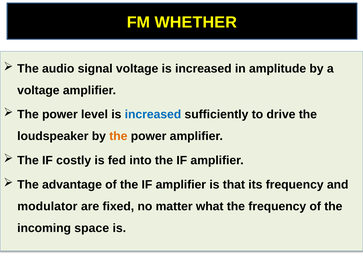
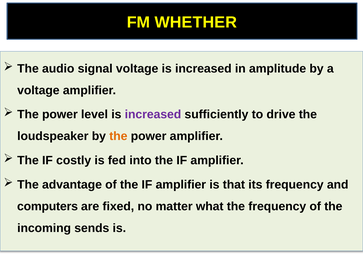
increased at (153, 115) colour: blue -> purple
modulator: modulator -> computers
space: space -> sends
